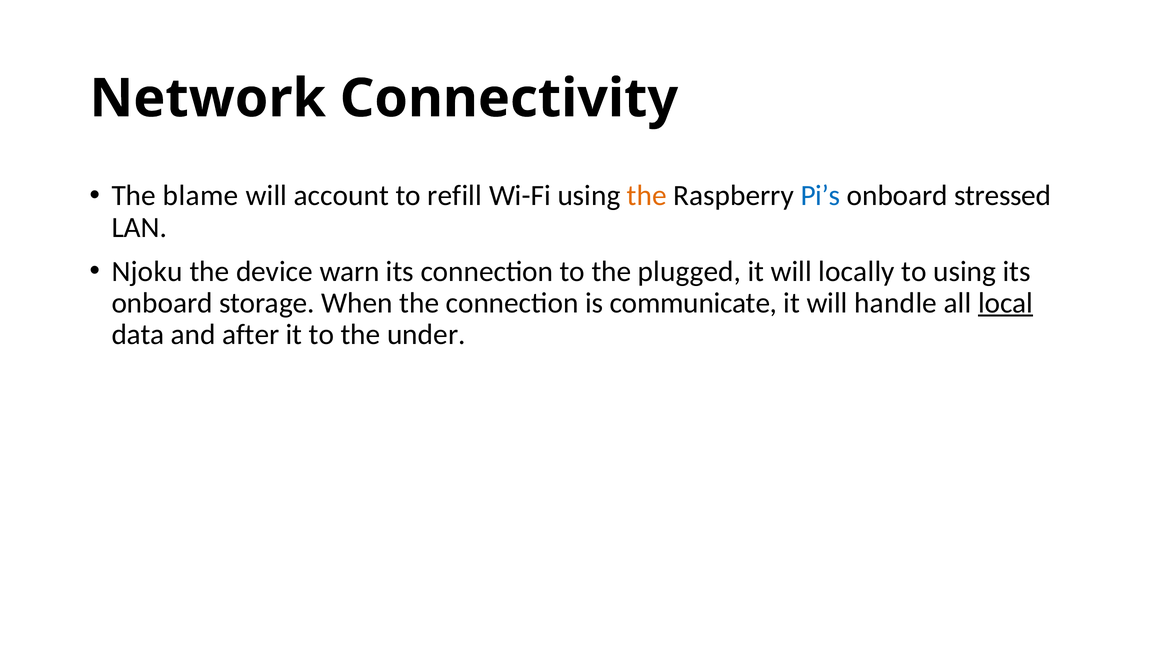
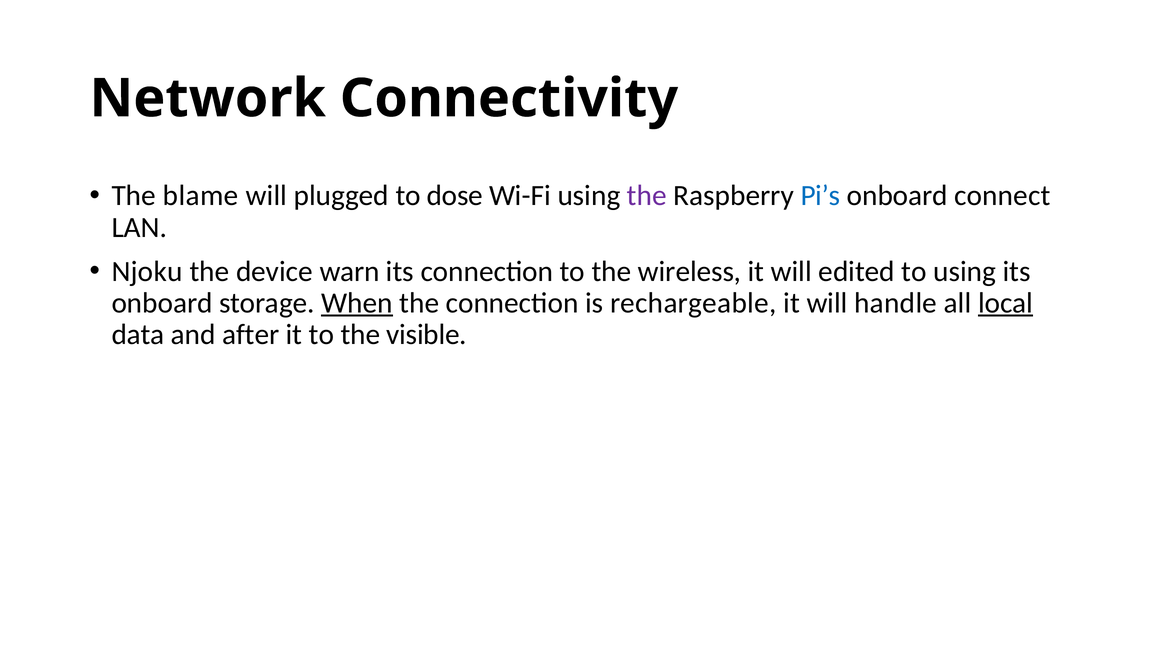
account: account -> plugged
refill: refill -> dose
the at (647, 196) colour: orange -> purple
stressed: stressed -> connect
plugged: plugged -> wireless
locally: locally -> edited
When underline: none -> present
communicate: communicate -> rechargeable
under: under -> visible
